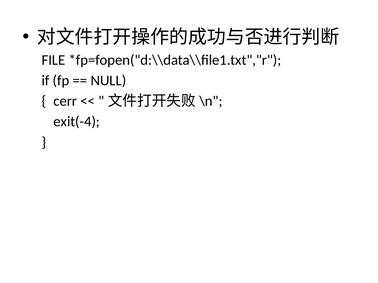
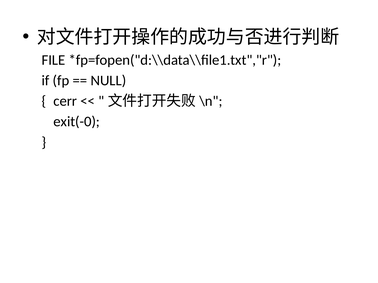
exit(-4: exit(-4 -> exit(-0
